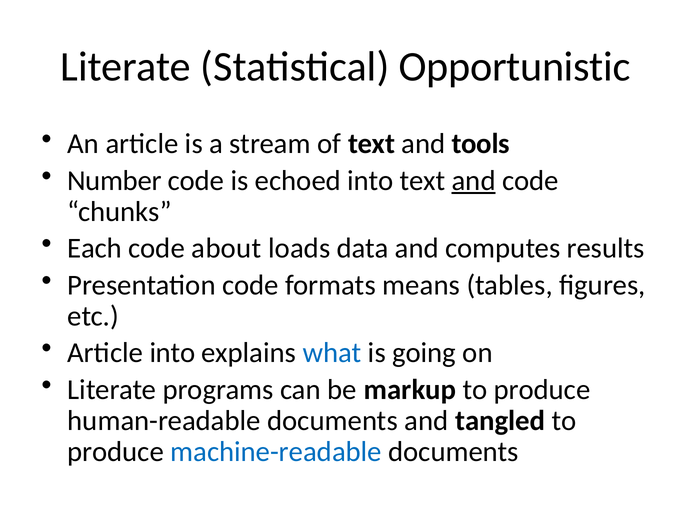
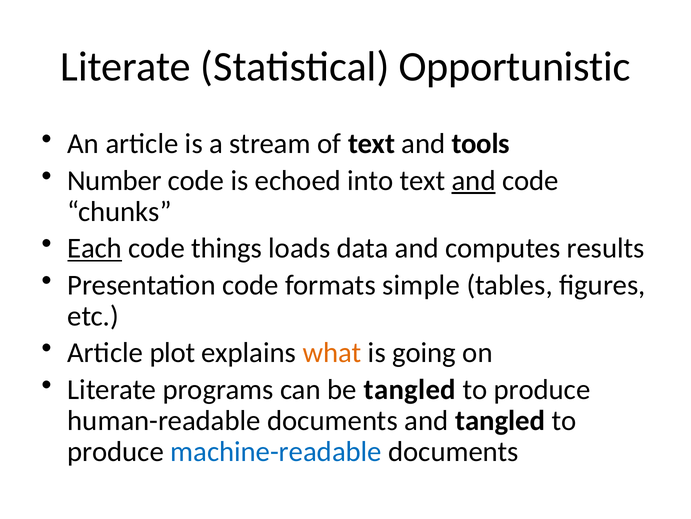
Each underline: none -> present
about: about -> things
means: means -> simple
Article into: into -> plot
what colour: blue -> orange
be markup: markup -> tangled
